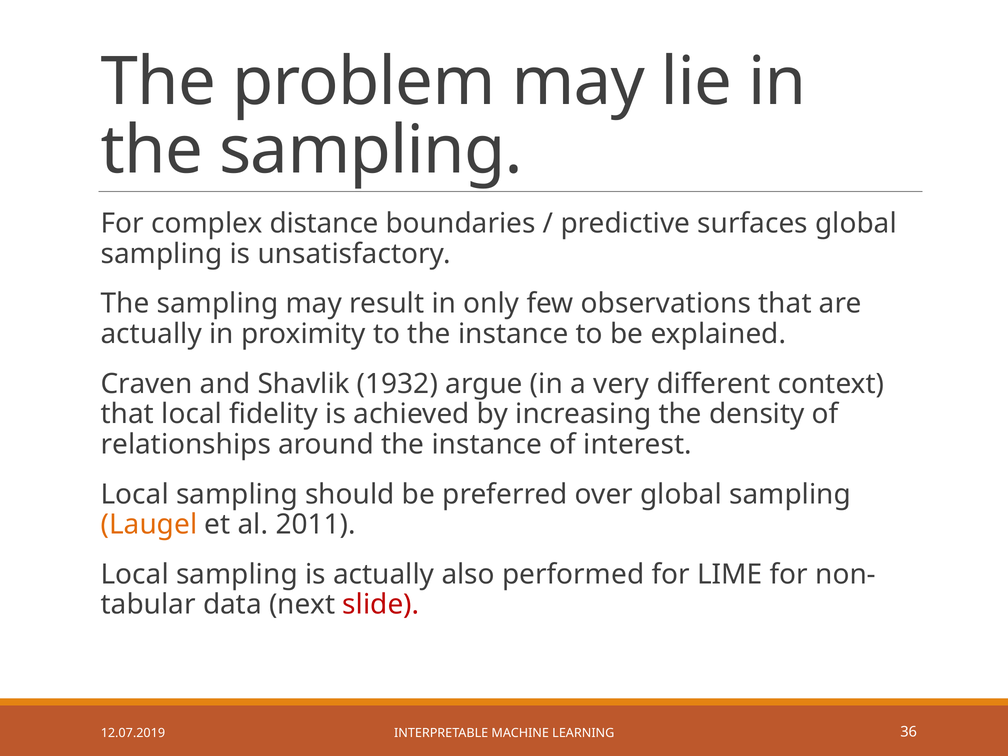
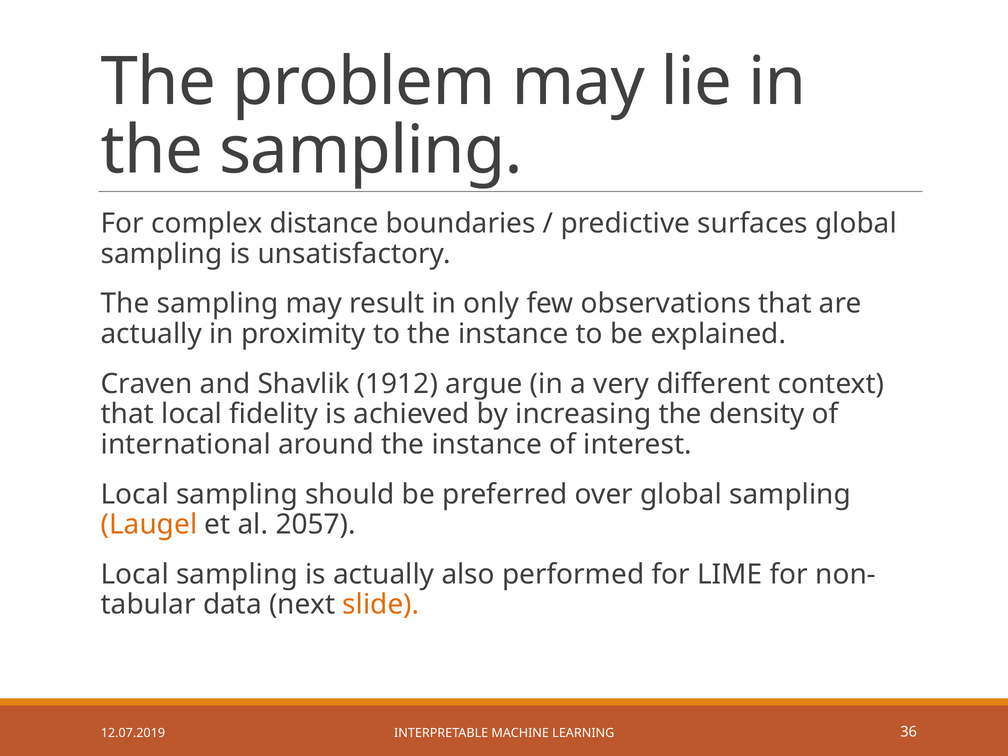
1932: 1932 -> 1912
relationships: relationships -> international
2011: 2011 -> 2057
slide colour: red -> orange
